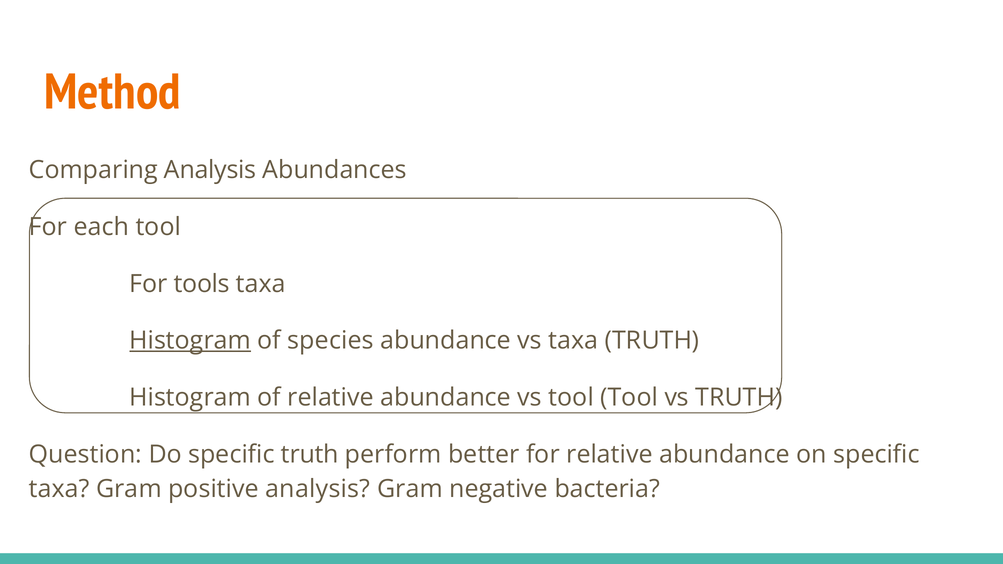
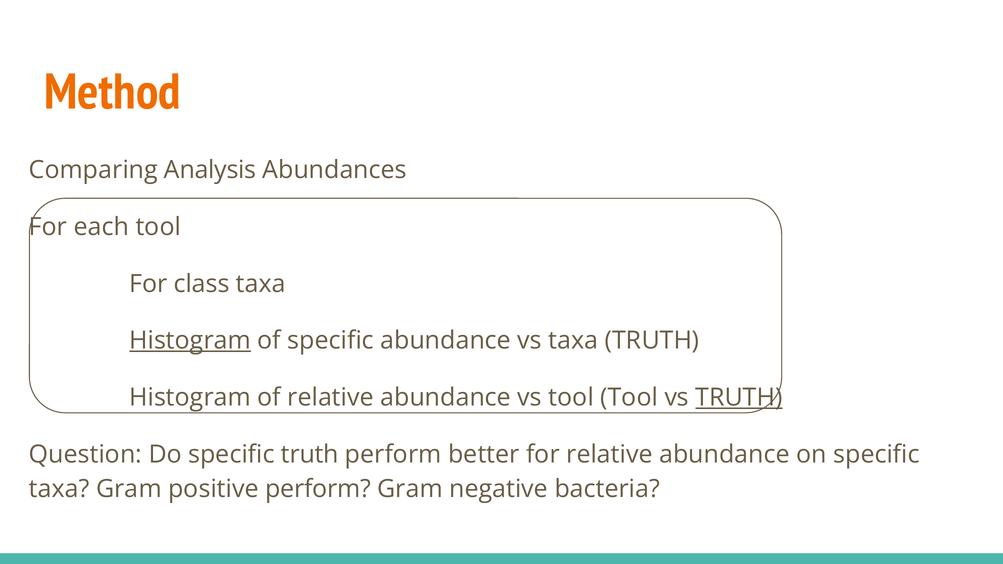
tools: tools -> class
of species: species -> specific
TRUTH at (739, 398) underline: none -> present
positive analysis: analysis -> perform
